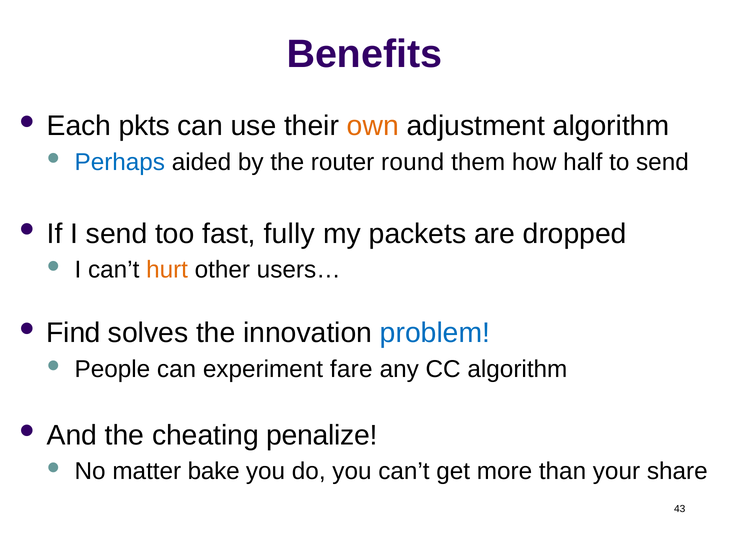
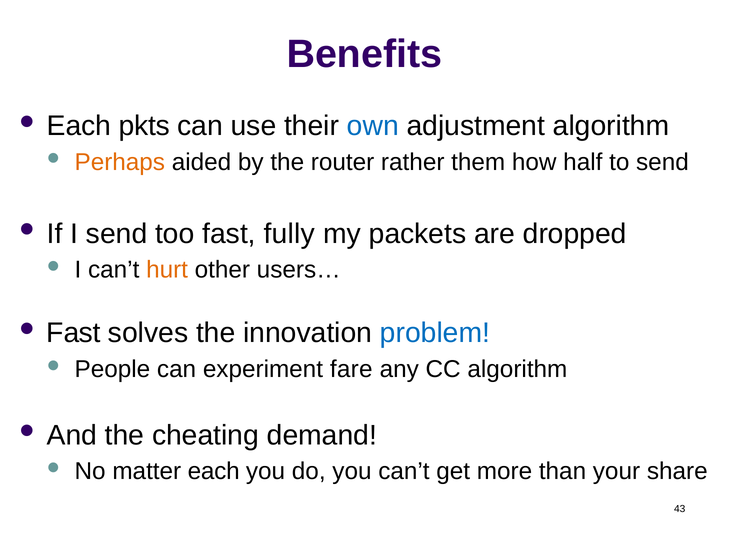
own colour: orange -> blue
Perhaps colour: blue -> orange
round: round -> rather
Find at (74, 333): Find -> Fast
penalize: penalize -> demand
matter bake: bake -> each
